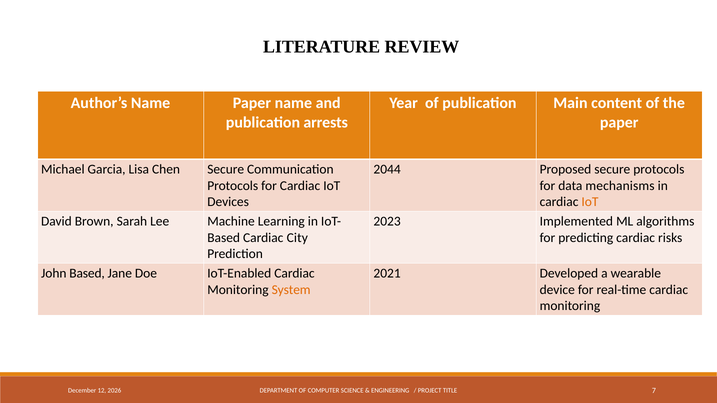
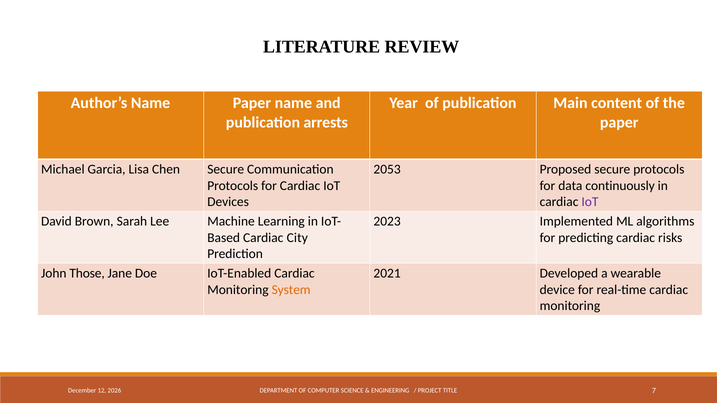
2044: 2044 -> 2053
mechanisms: mechanisms -> continuously
IoT at (590, 202) colour: orange -> purple
John Based: Based -> Those
